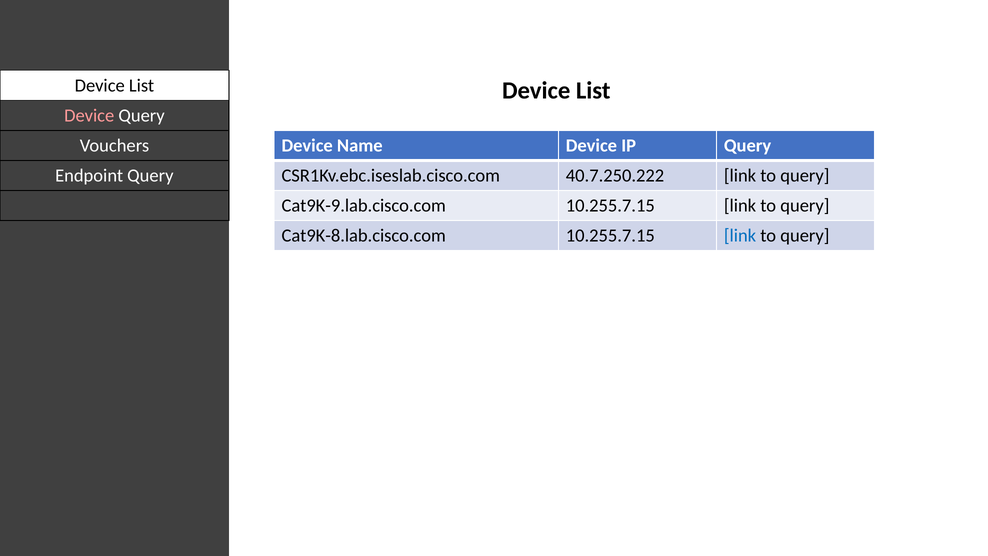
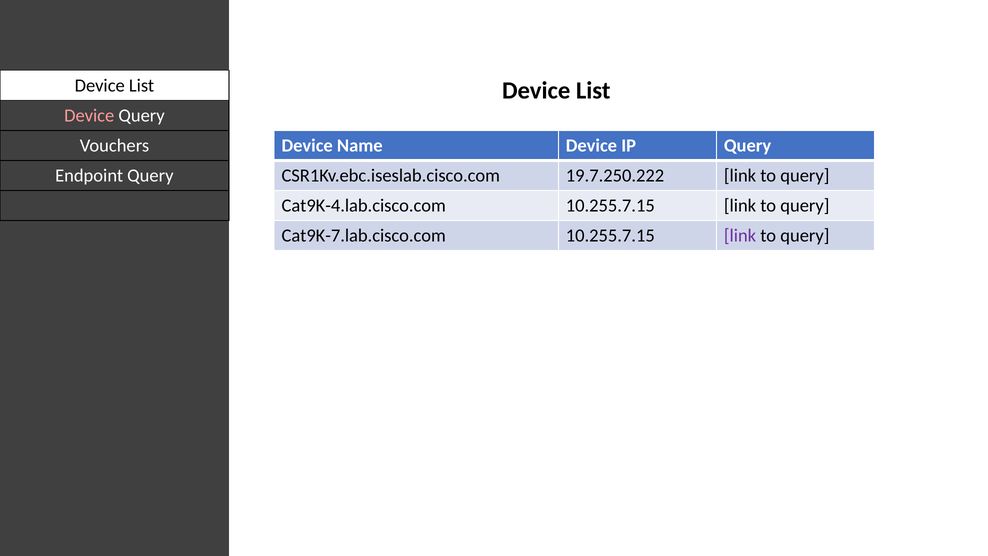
40.7.250.222: 40.7.250.222 -> 19.7.250.222
Cat9K-9.lab.cisco.com: Cat9K-9.lab.cisco.com -> Cat9K-4.lab.cisco.com
Cat9K-8.lab.cisco.com: Cat9K-8.lab.cisco.com -> Cat9K-7.lab.cisco.com
link at (740, 236) colour: blue -> purple
